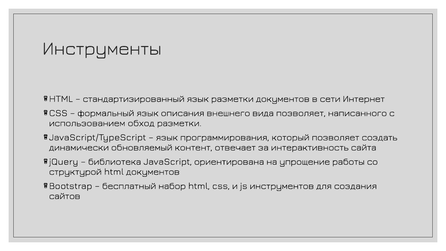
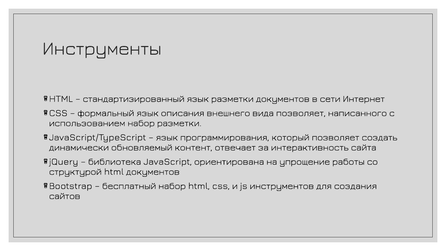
использованием обход: обход -> набор
